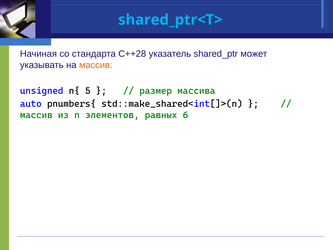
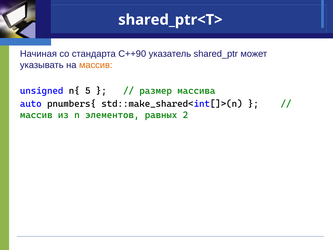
shared_ptr<T> colour: light blue -> white
C++28: C++28 -> C++90
6: 6 -> 2
